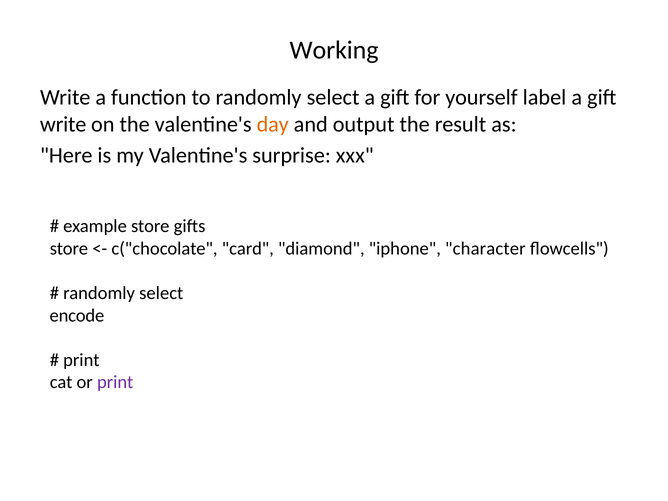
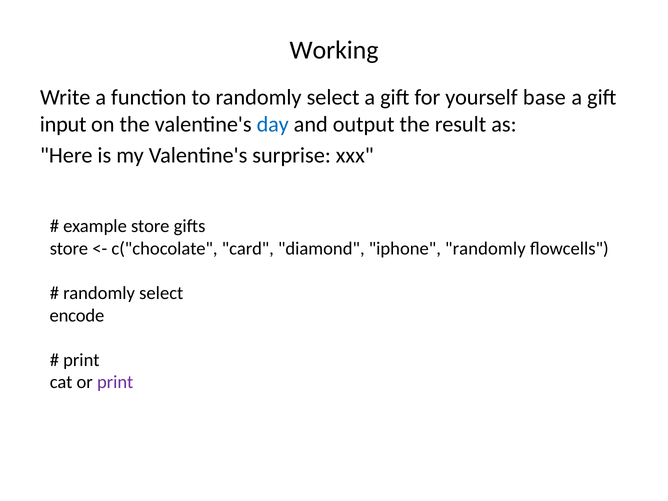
label: label -> base
write at (63, 124): write -> input
day colour: orange -> blue
iphone character: character -> randomly
